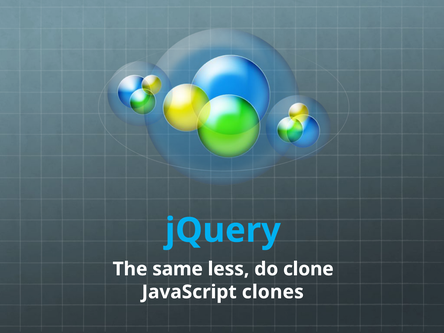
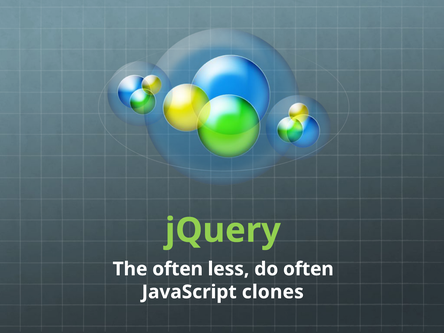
jQuery colour: light blue -> light green
The same: same -> often
do clone: clone -> often
